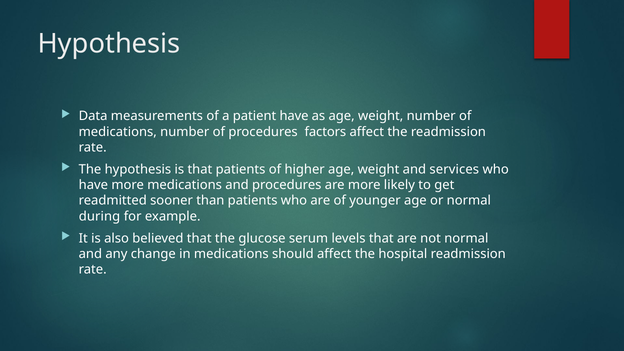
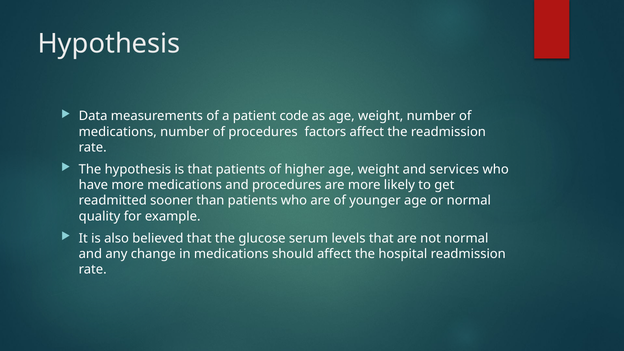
patient have: have -> code
during: during -> quality
